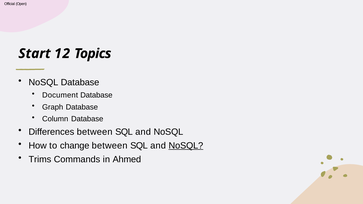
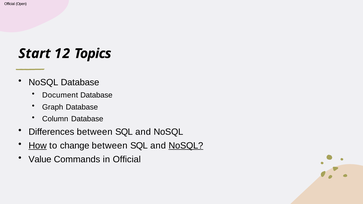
How underline: none -> present
Trims: Trims -> Value
in Ahmed: Ahmed -> Official
